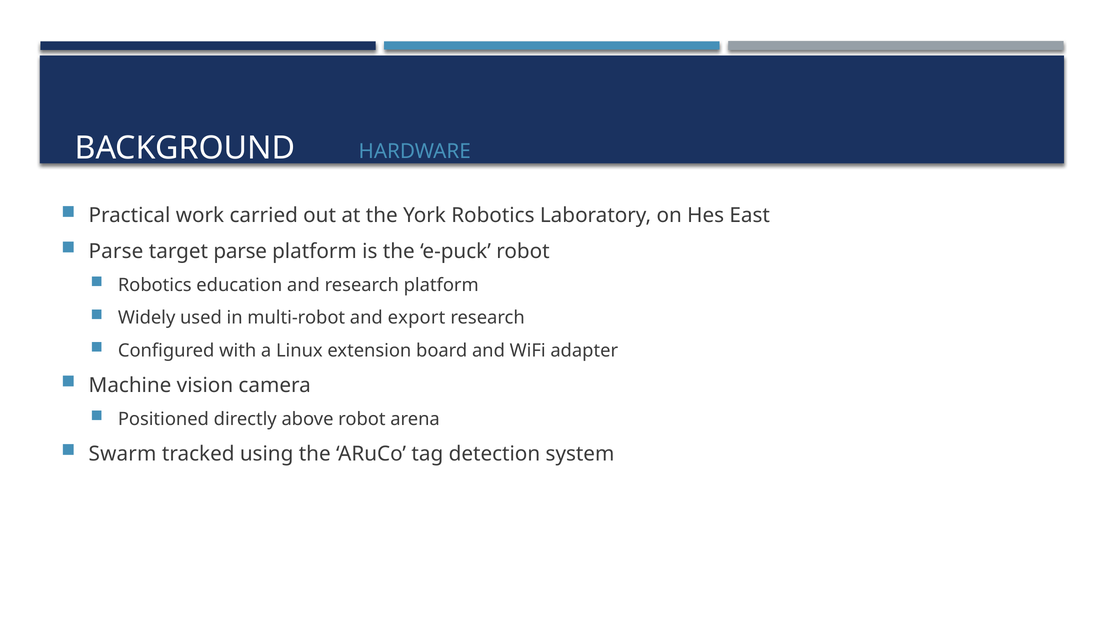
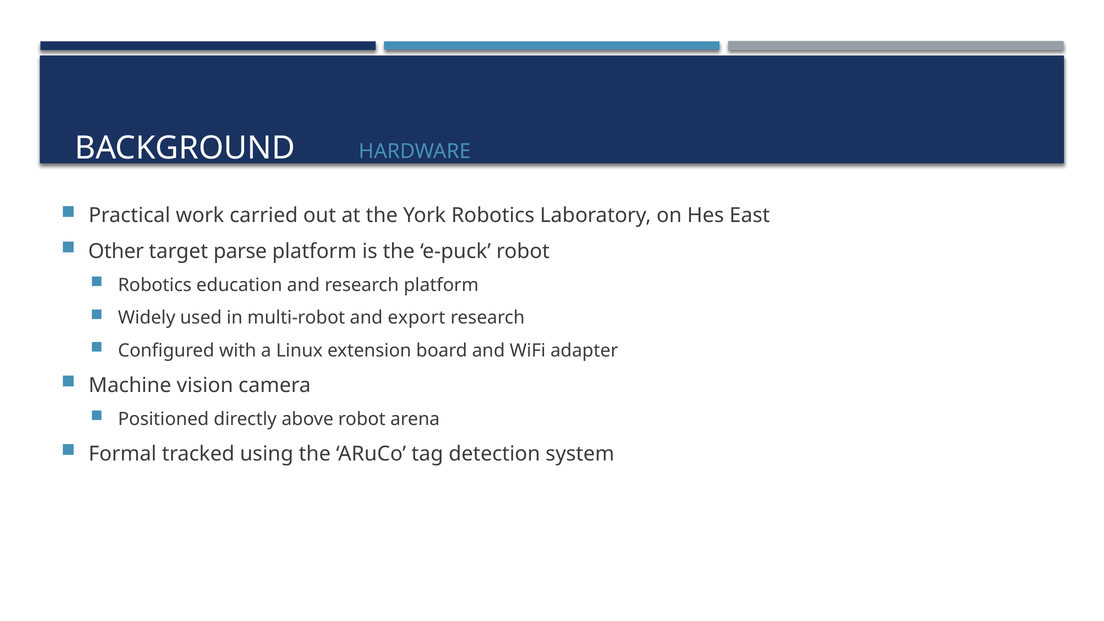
Parse at (116, 251): Parse -> Other
Swarm: Swarm -> Formal
